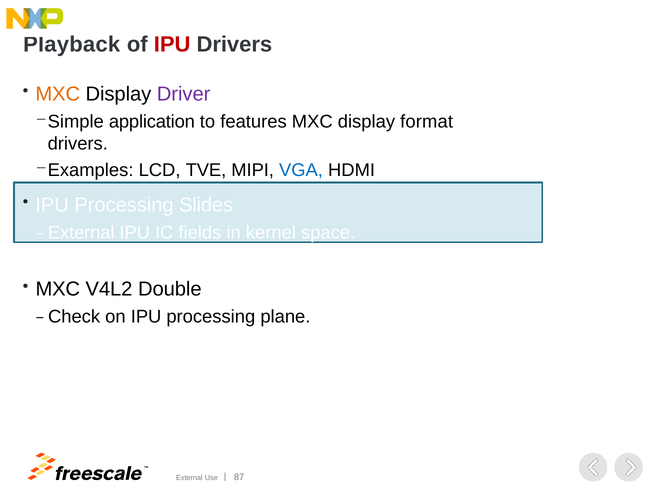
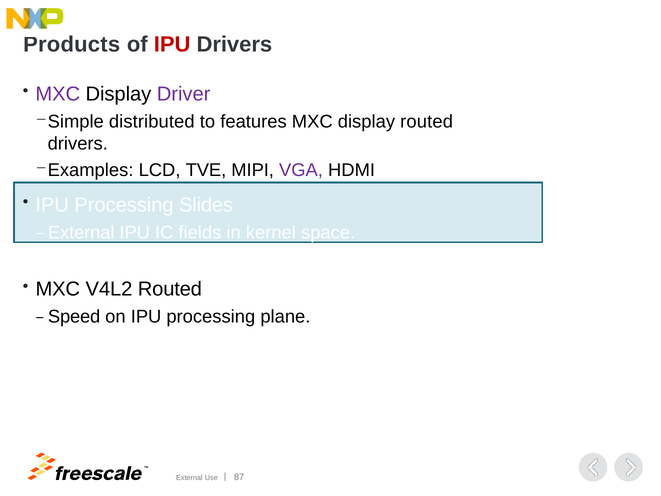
Playback: Playback -> Products
MXC at (58, 94) colour: orange -> purple
application: application -> distributed
display format: format -> routed
VGA colour: blue -> purple
V4L2 Double: Double -> Routed
Check: Check -> Speed
